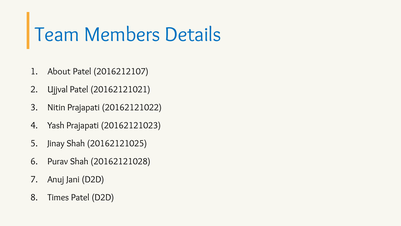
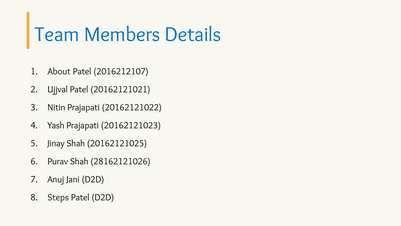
20162121028: 20162121028 -> 28162121026
Times: Times -> Steps
